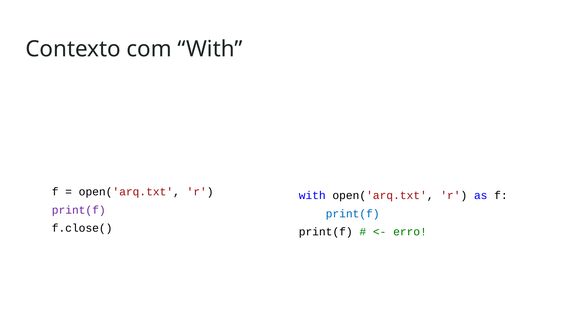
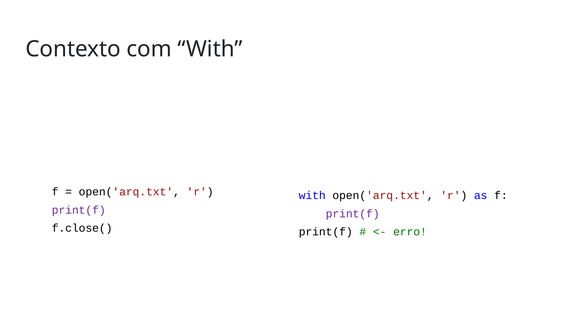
print(f at (353, 213) colour: blue -> purple
